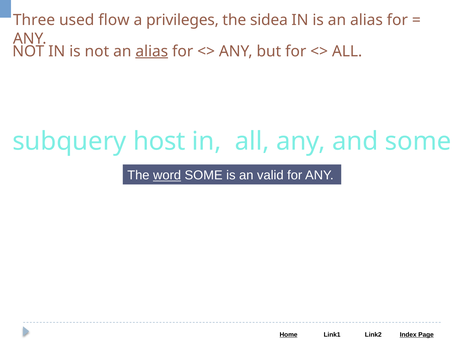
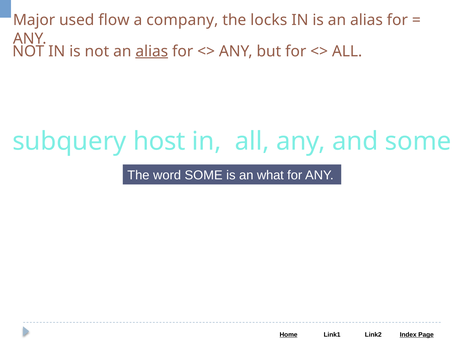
Three: Three -> Major
privileges: privileges -> company
sidea: sidea -> locks
word underline: present -> none
valid: valid -> what
